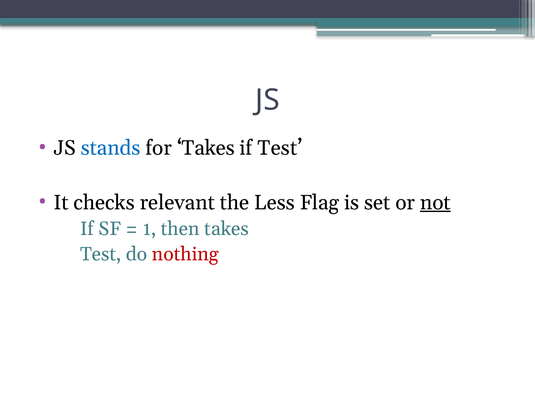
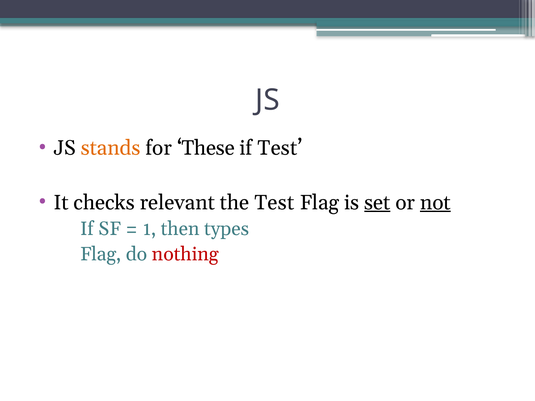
stands colour: blue -> orange
for Takes: Takes -> These
the Less: Less -> Test
set underline: none -> present
then takes: takes -> types
Test at (101, 254): Test -> Flag
